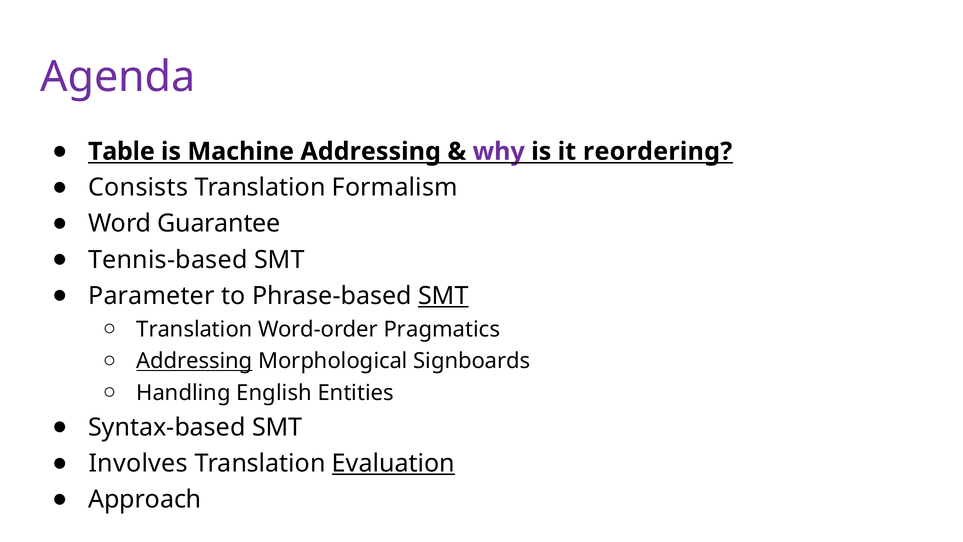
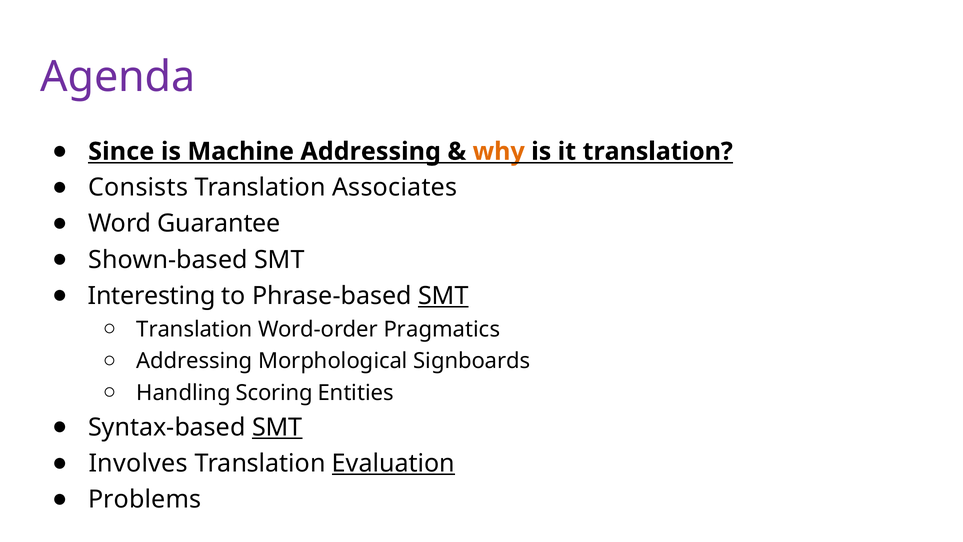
Table: Table -> Since
why colour: purple -> orange
it reordering: reordering -> translation
Formalism: Formalism -> Associates
Tennis-based: Tennis-based -> Shown-based
Parameter: Parameter -> Interesting
Addressing at (194, 361) underline: present -> none
English: English -> Scoring
SMT at (277, 427) underline: none -> present
Approach: Approach -> Problems
